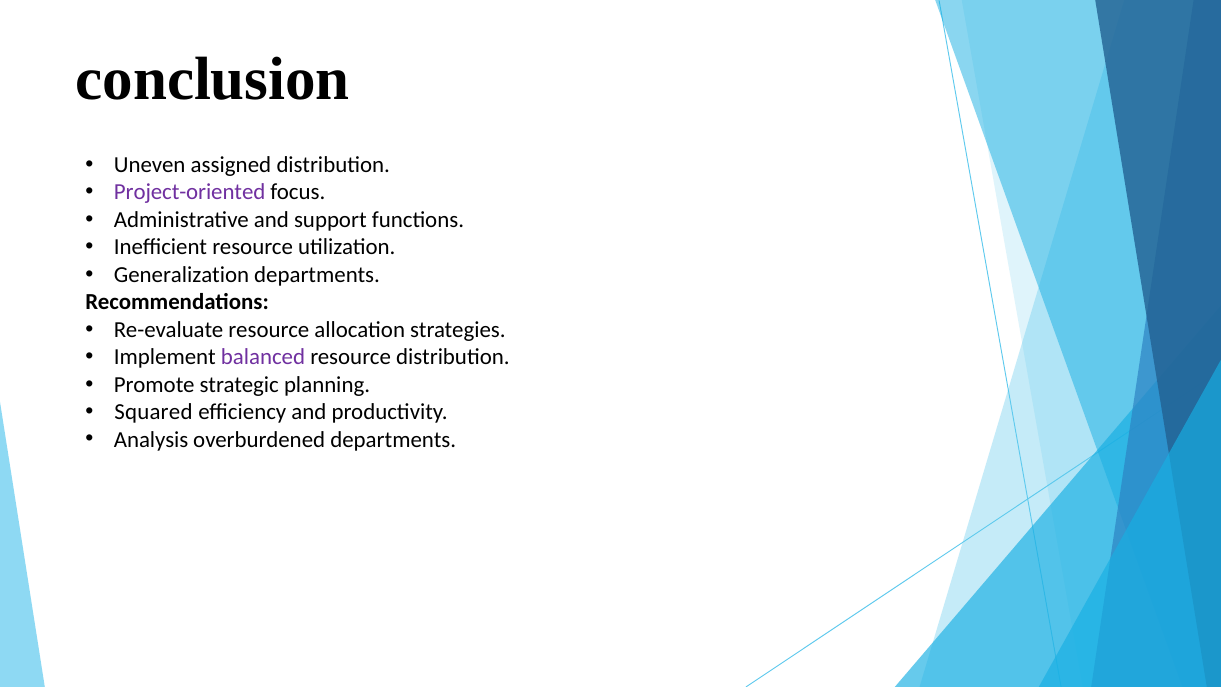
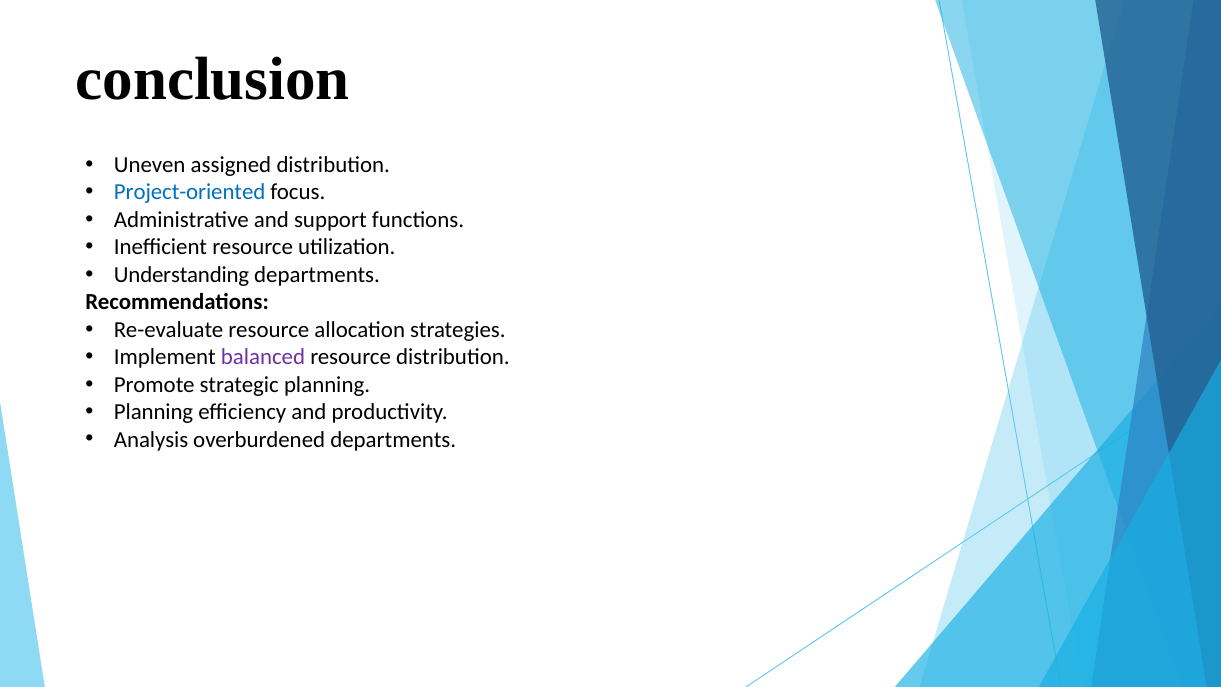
Project-oriented colour: purple -> blue
Generalization: Generalization -> Understanding
Squared at (153, 412): Squared -> Planning
